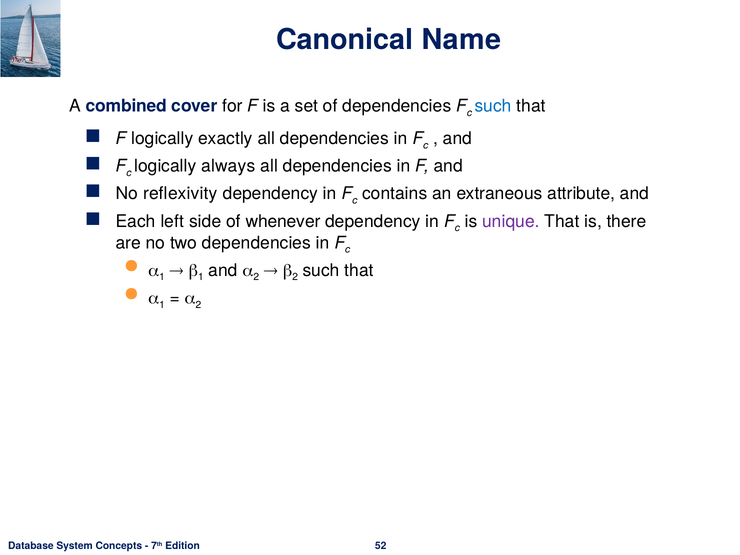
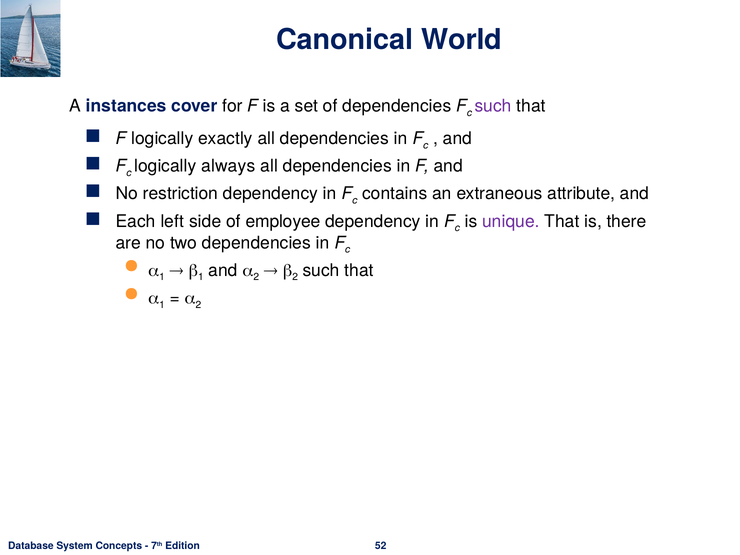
Name: Name -> World
combined: combined -> instances
such at (493, 106) colour: blue -> purple
reflexivity: reflexivity -> restriction
whenever: whenever -> employee
